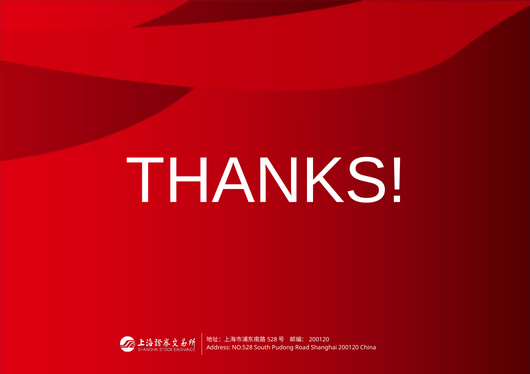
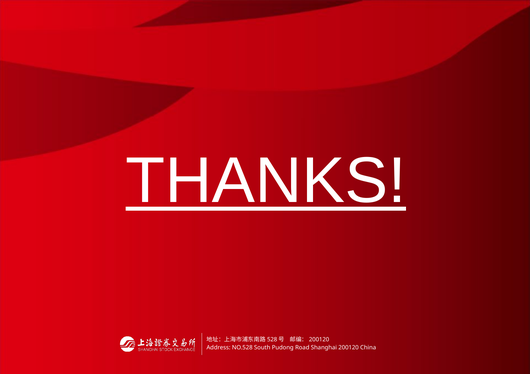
THANKS underline: none -> present
